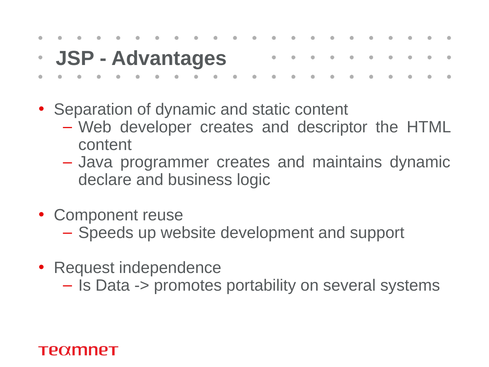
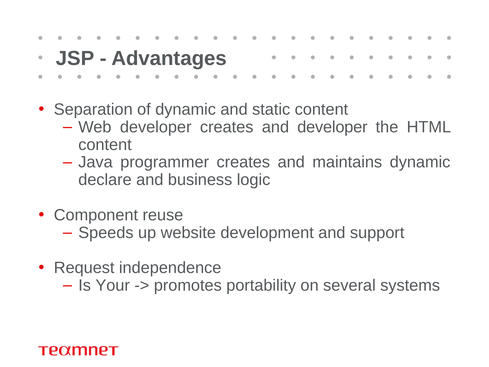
and descriptor: descriptor -> developer
Data: Data -> Your
